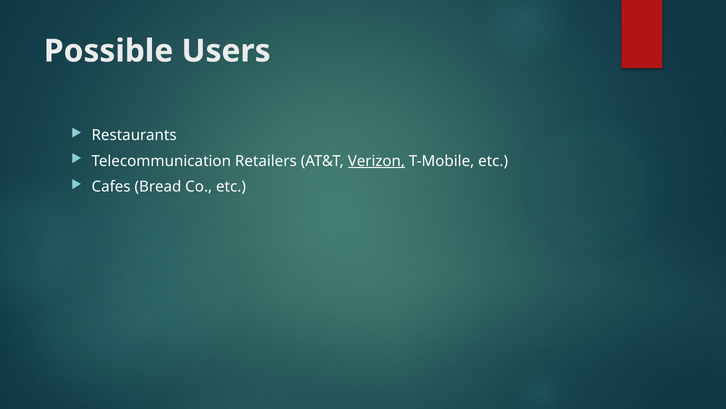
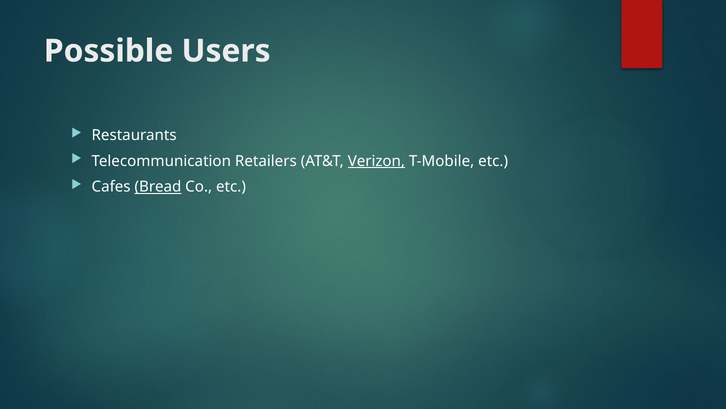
Bread underline: none -> present
